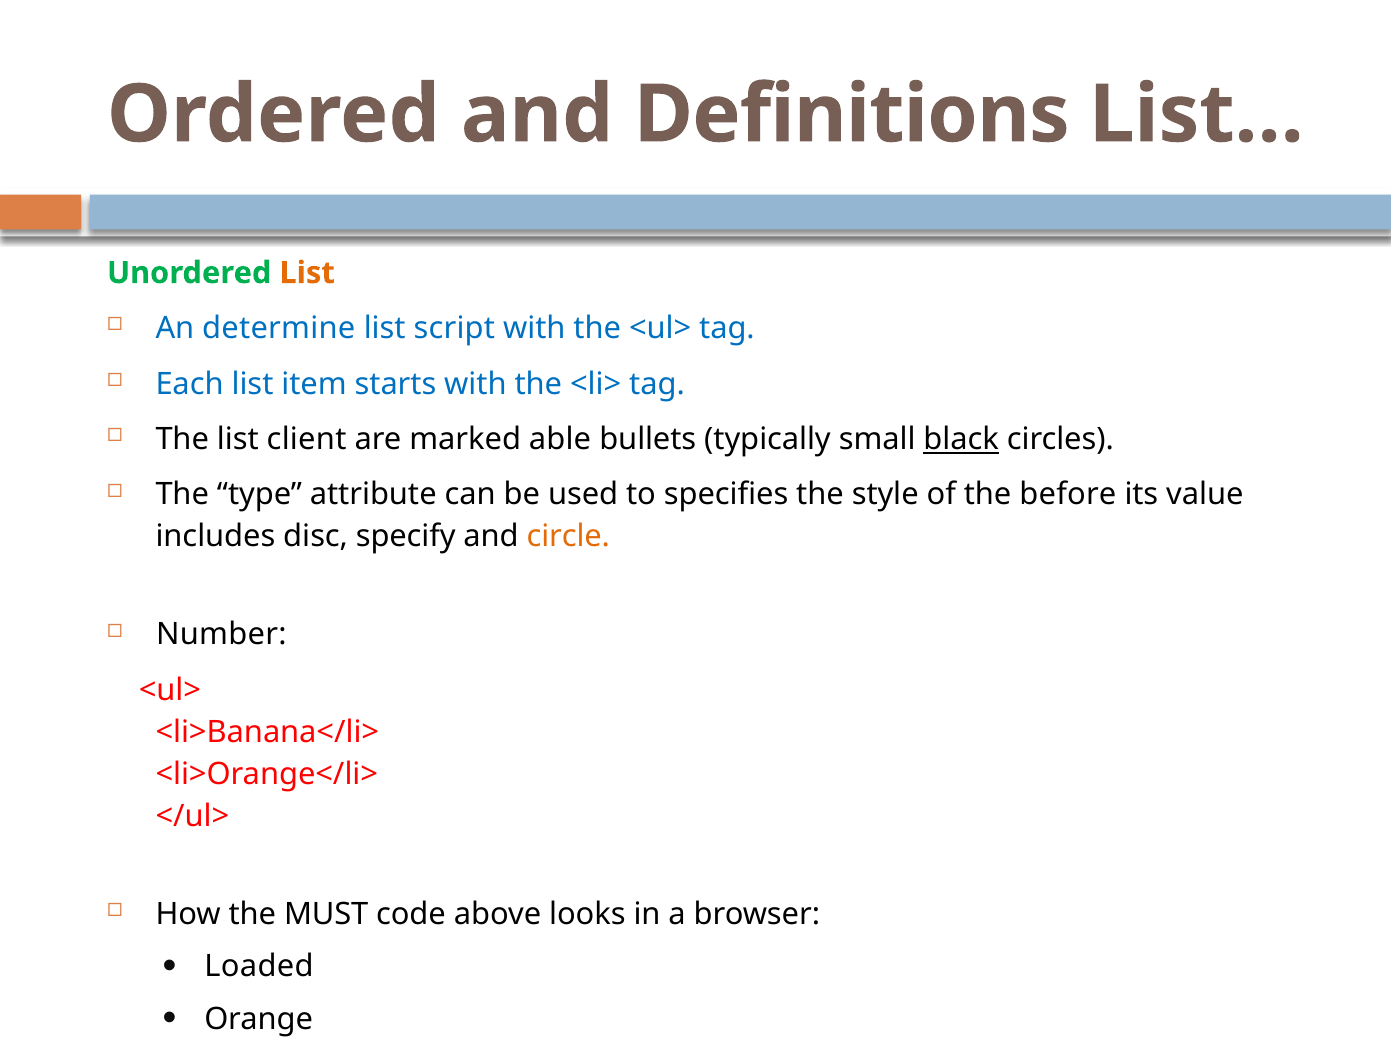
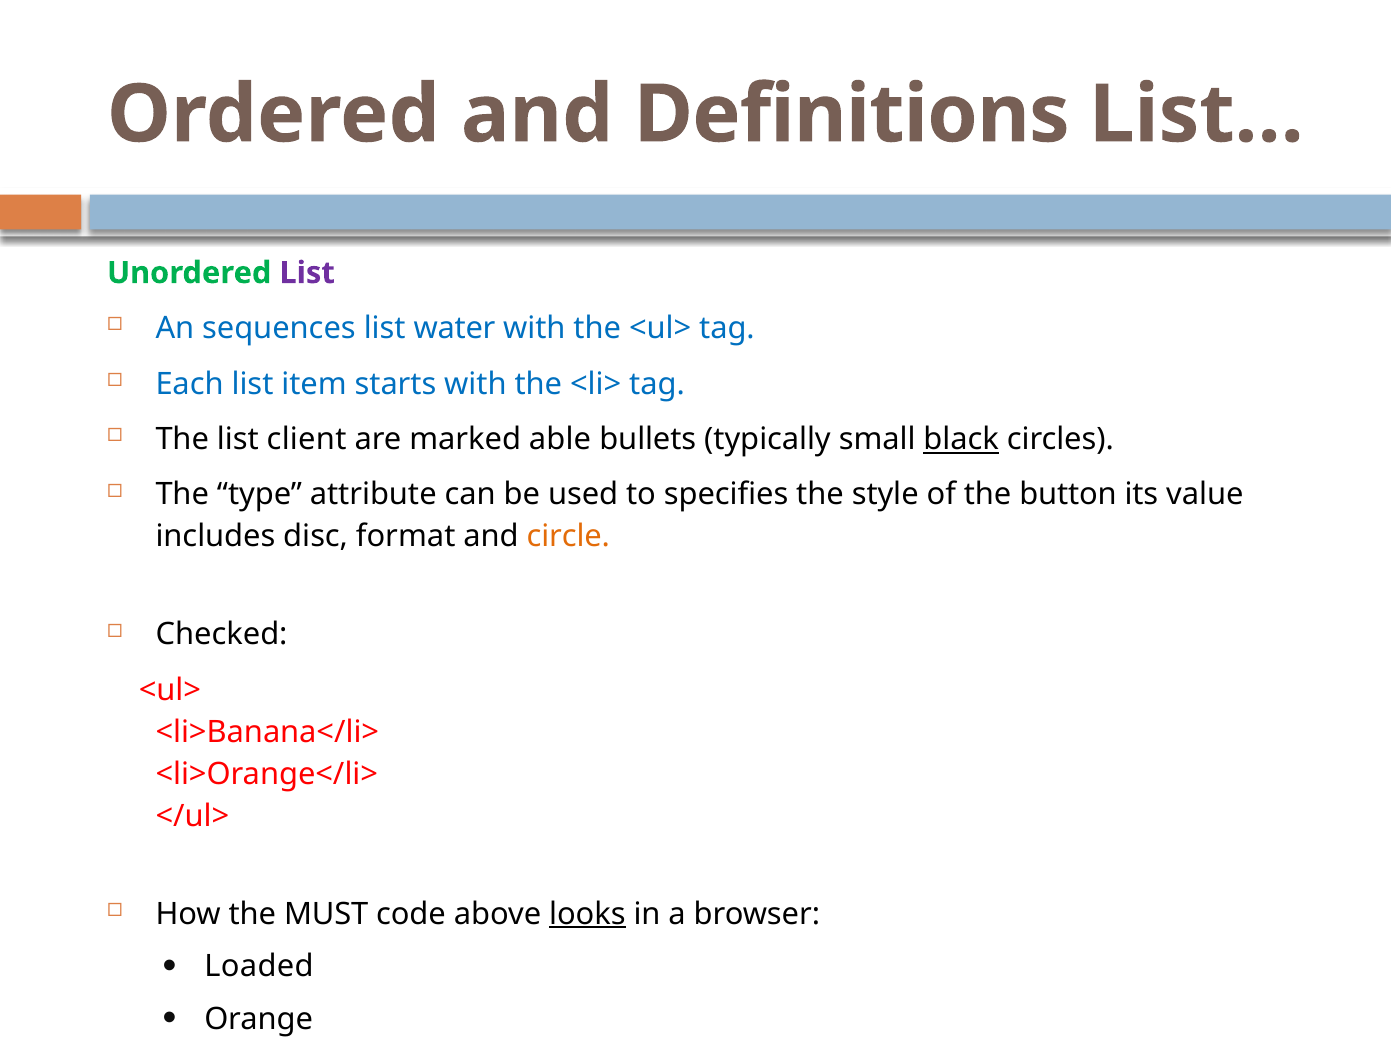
List at (307, 273) colour: orange -> purple
determine: determine -> sequences
script: script -> water
before: before -> button
specify: specify -> format
Number: Number -> Checked
looks underline: none -> present
